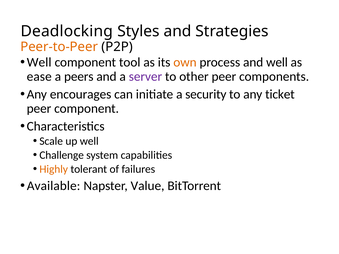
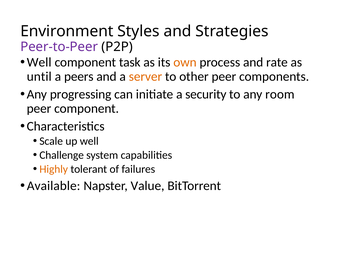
Deadlocking: Deadlocking -> Environment
Peer-to-Peer colour: orange -> purple
tool: tool -> task
and well: well -> rate
ease: ease -> until
server colour: purple -> orange
encourages: encourages -> progressing
ticket: ticket -> room
